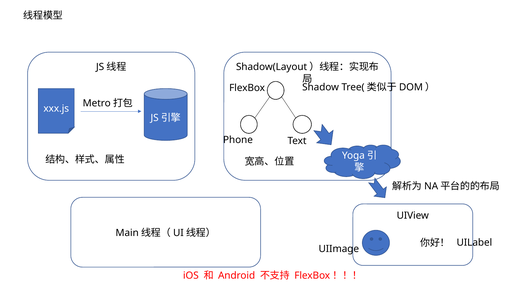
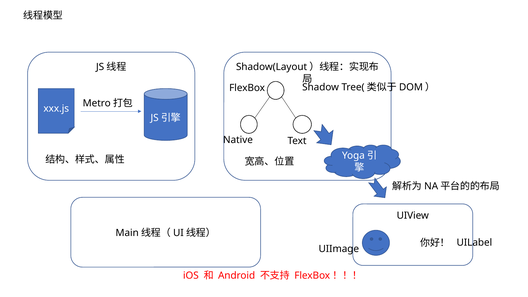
Phone: Phone -> Native
